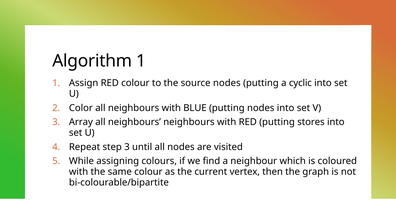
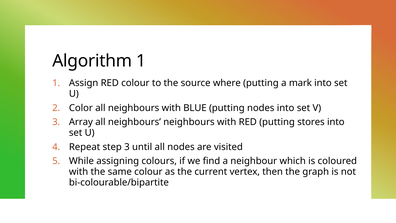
source nodes: nodes -> where
cyclic: cyclic -> mark
